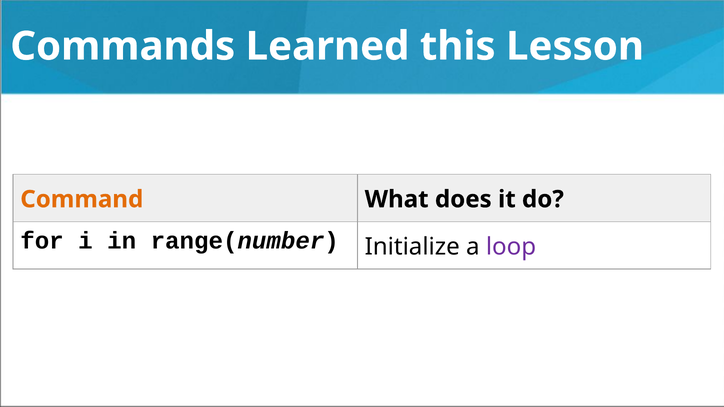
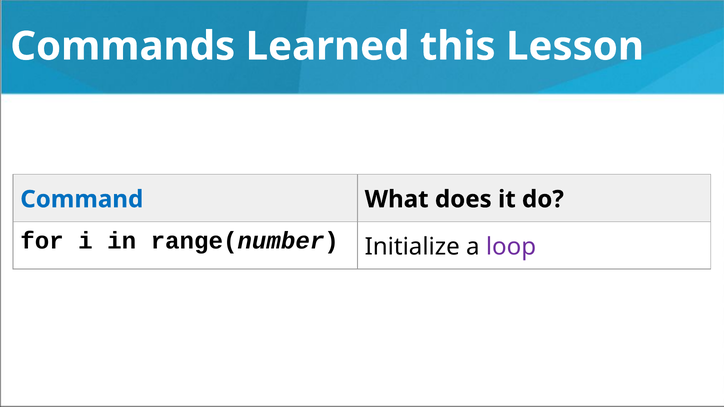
Command colour: orange -> blue
